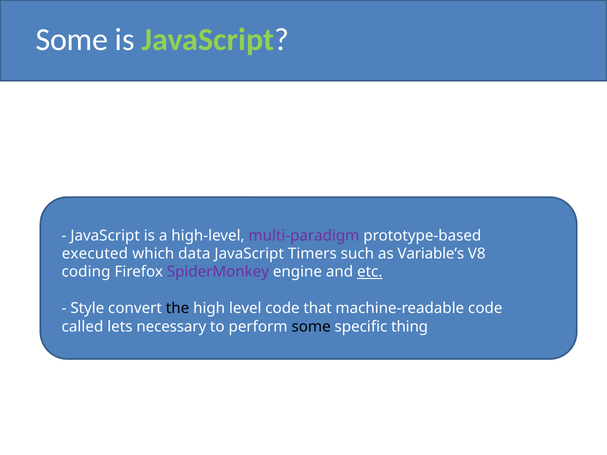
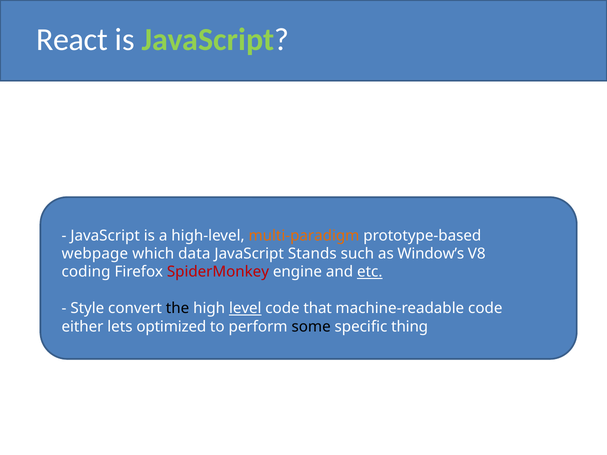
Some at (72, 40): Some -> React
multi-paradigm colour: purple -> orange
executed: executed -> webpage
Timers: Timers -> Stands
Variable’s: Variable’s -> Window’s
SpiderMonkey colour: purple -> red
level underline: none -> present
called: called -> either
necessary: necessary -> optimized
